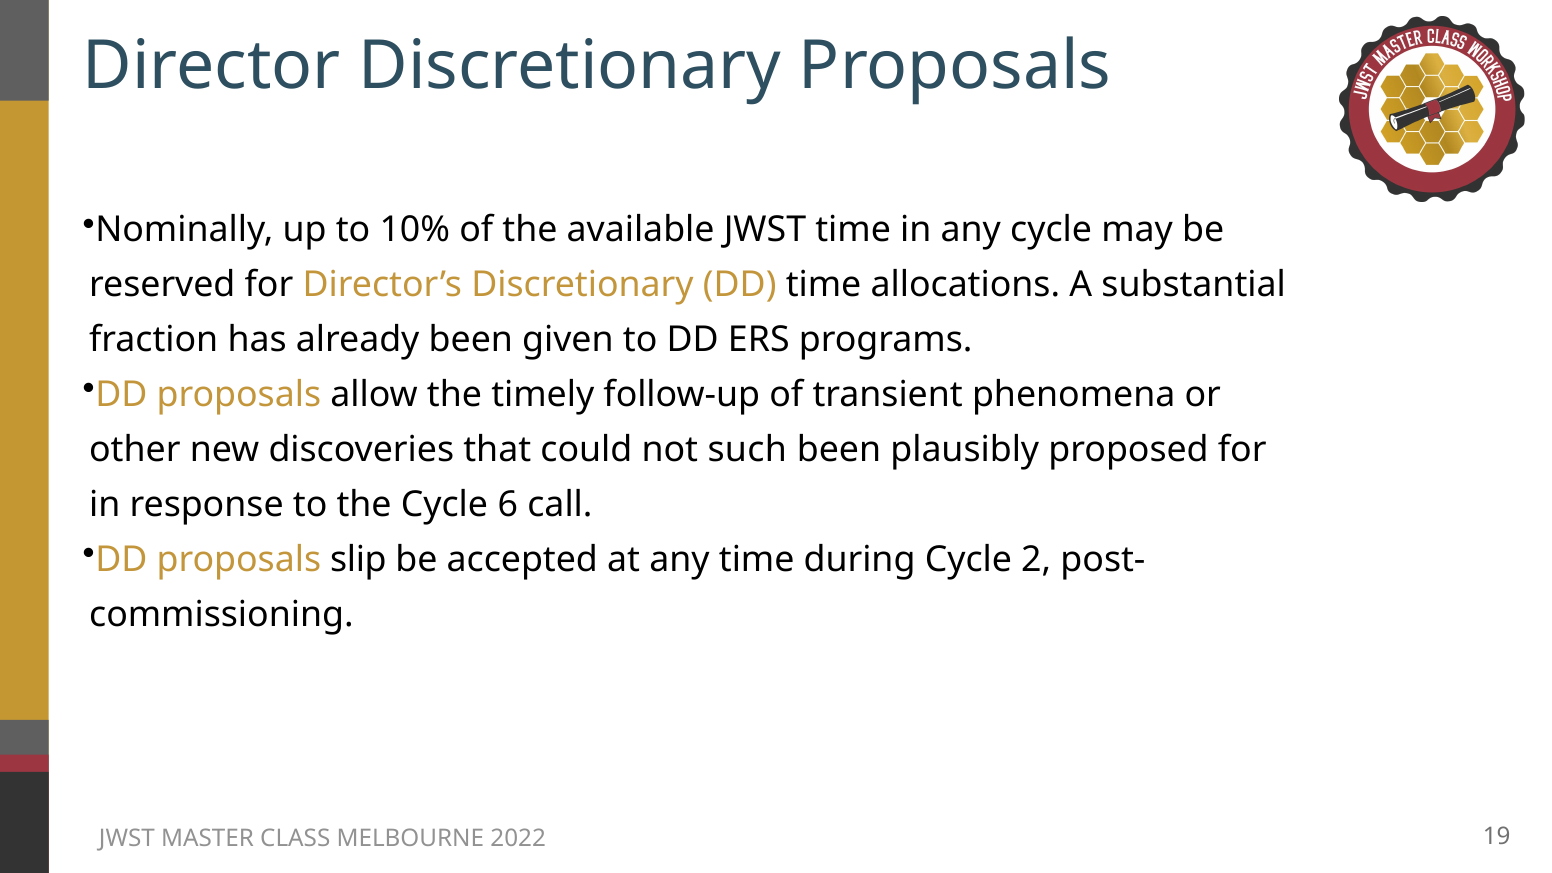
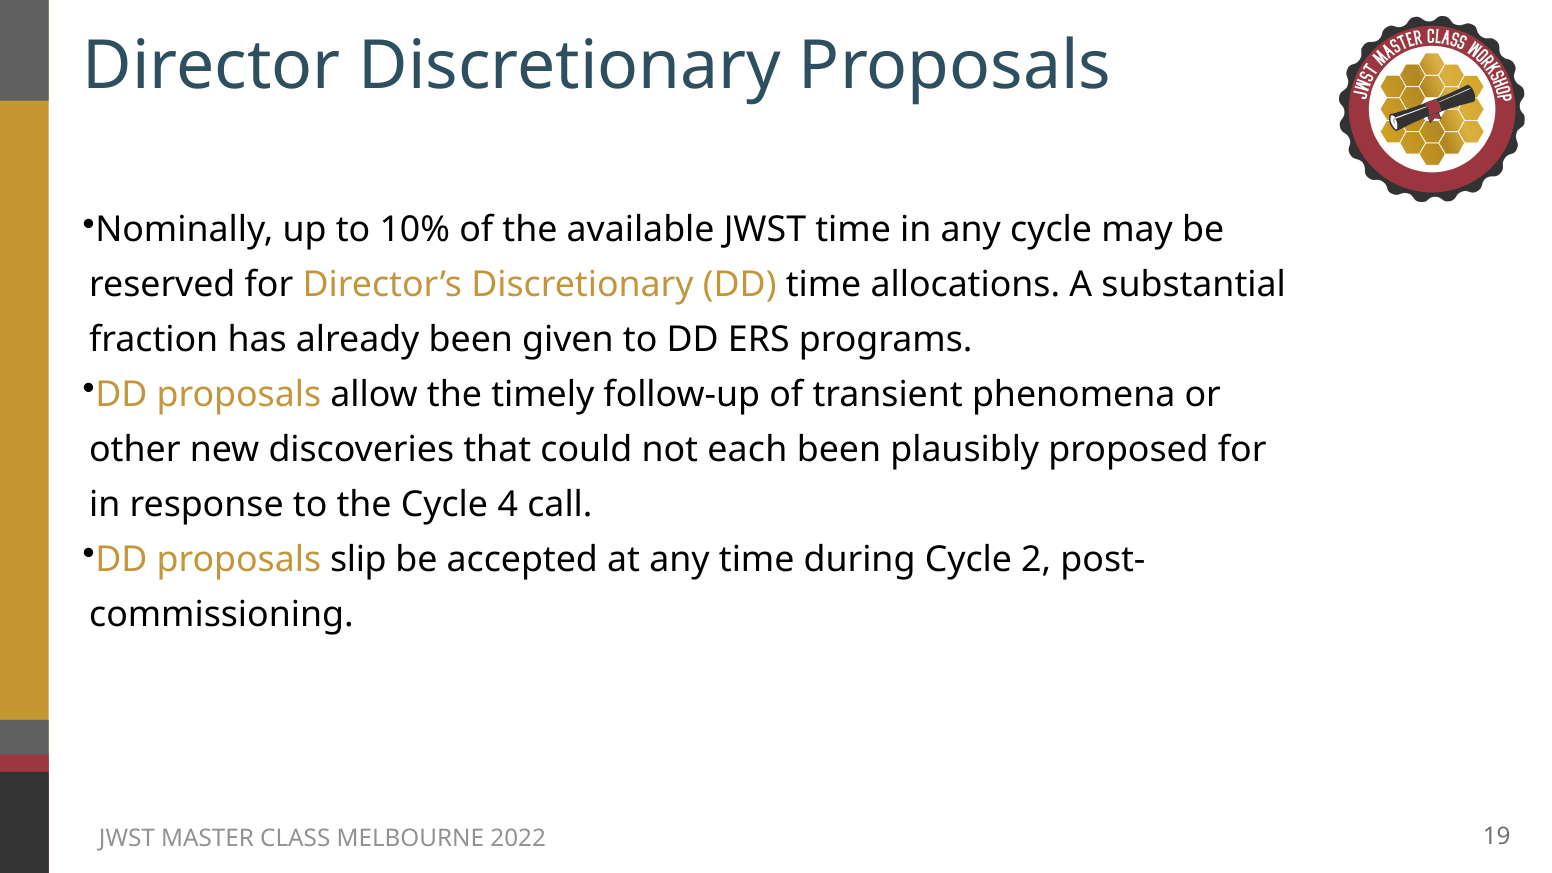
such: such -> each
6: 6 -> 4
